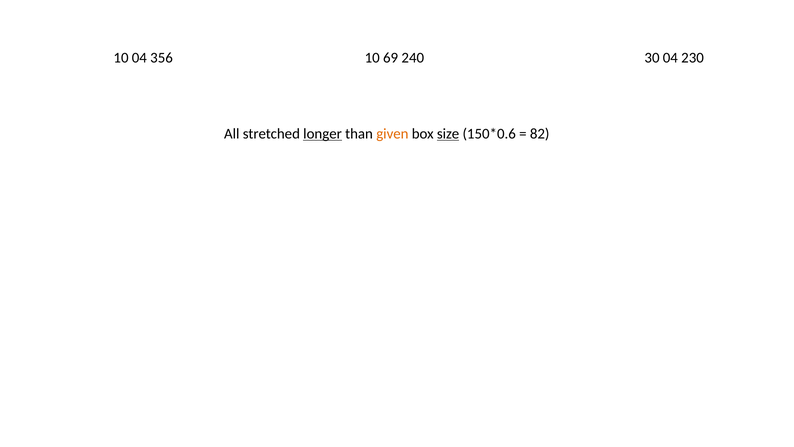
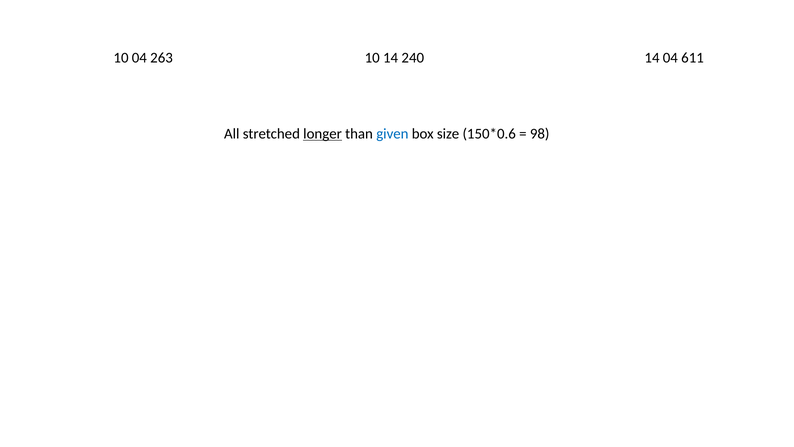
356: 356 -> 263
10 69: 69 -> 14
240 30: 30 -> 14
230: 230 -> 611
given colour: orange -> blue
size underline: present -> none
82: 82 -> 98
